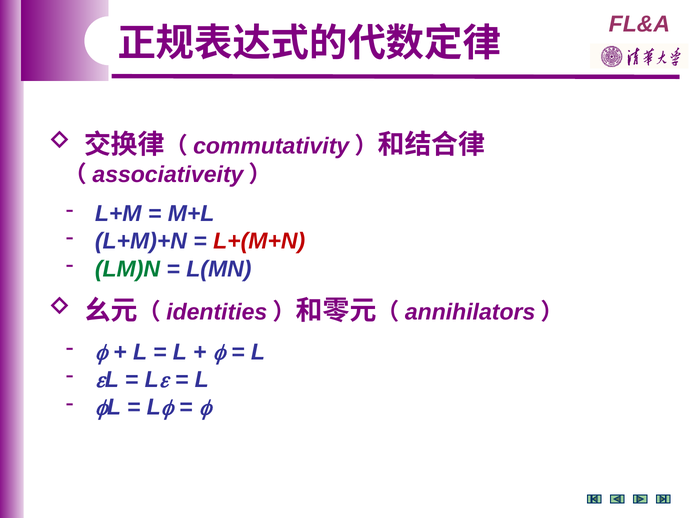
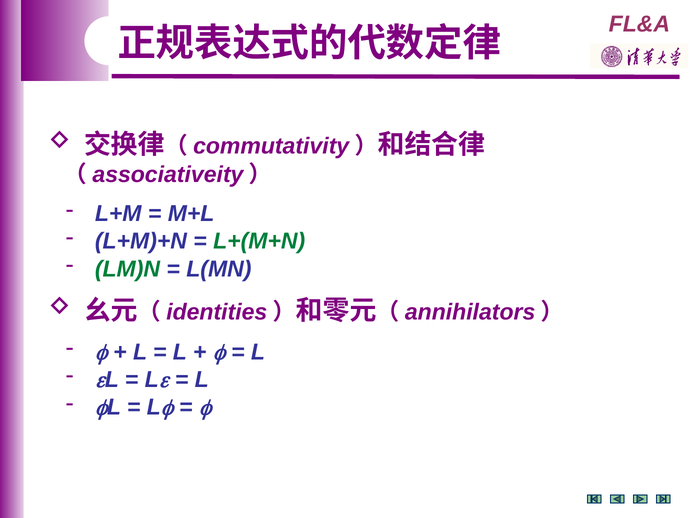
L+(M+N colour: red -> green
